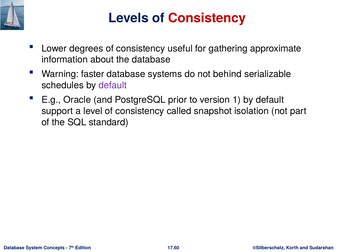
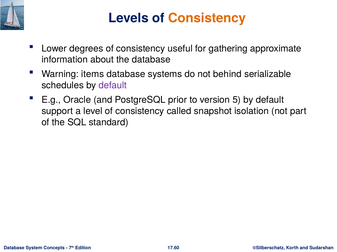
Consistency at (207, 18) colour: red -> orange
faster: faster -> items
1: 1 -> 5
